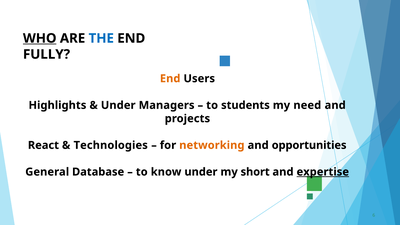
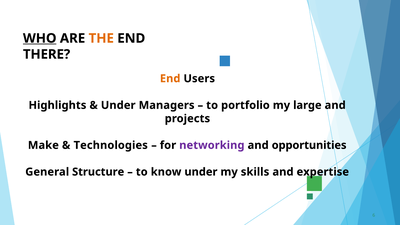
THE colour: blue -> orange
FULLY: FULLY -> THERE
students: students -> portfolio
need: need -> large
React: React -> Make
networking colour: orange -> purple
Database: Database -> Structure
short: short -> skills
expertise underline: present -> none
